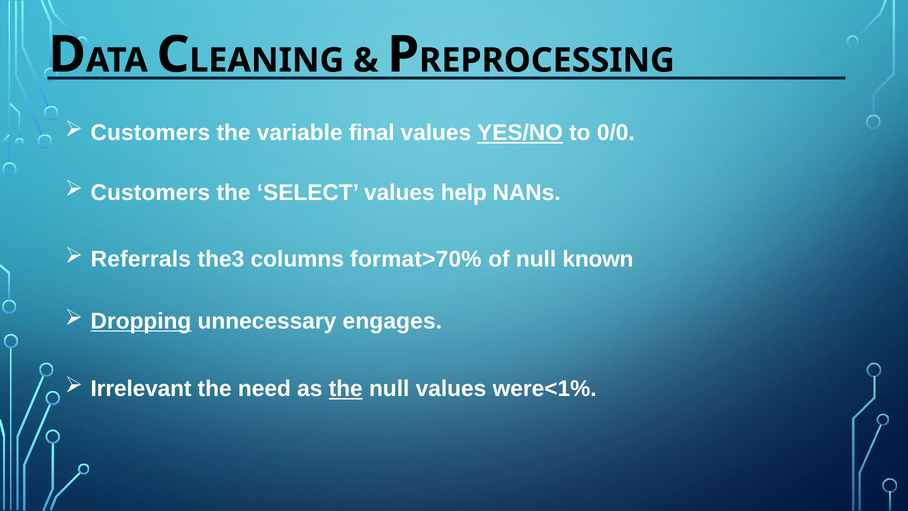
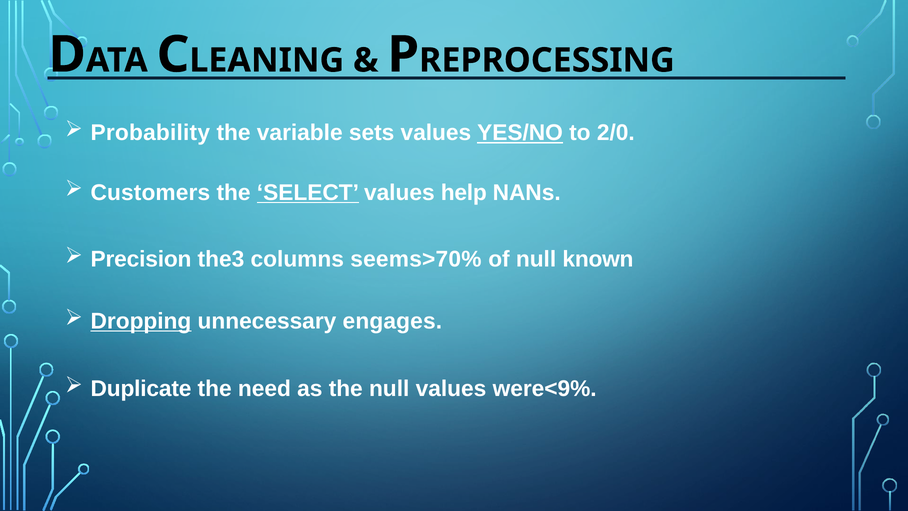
Customers at (150, 133): Customers -> Probability
final: final -> sets
0/0: 0/0 -> 2/0
SELECT underline: none -> present
Referrals: Referrals -> Precision
format>70%: format>70% -> seems>70%
Irrelevant: Irrelevant -> Duplicate
the at (346, 389) underline: present -> none
were<1%: were<1% -> were<9%
